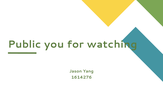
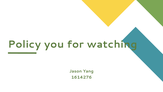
Public: Public -> Policy
